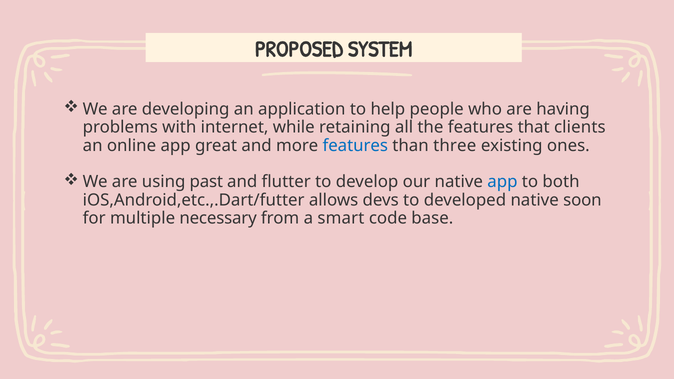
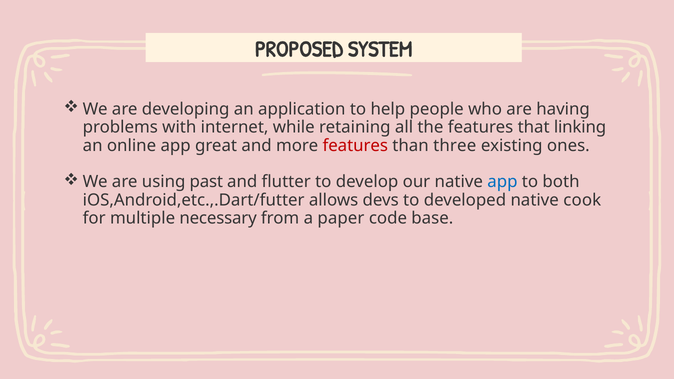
clients: clients -> linking
features at (355, 146) colour: blue -> red
soon: soon -> cook
smart: smart -> paper
